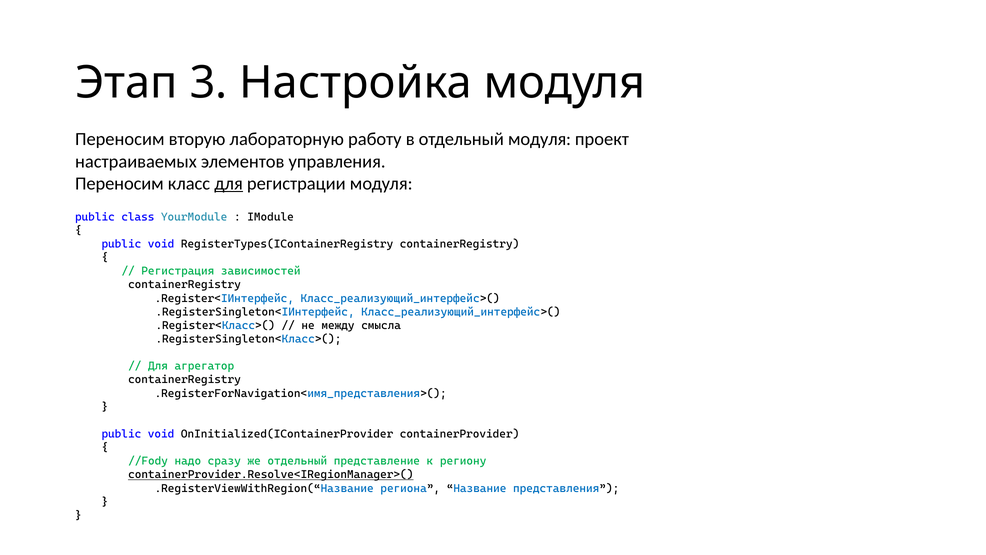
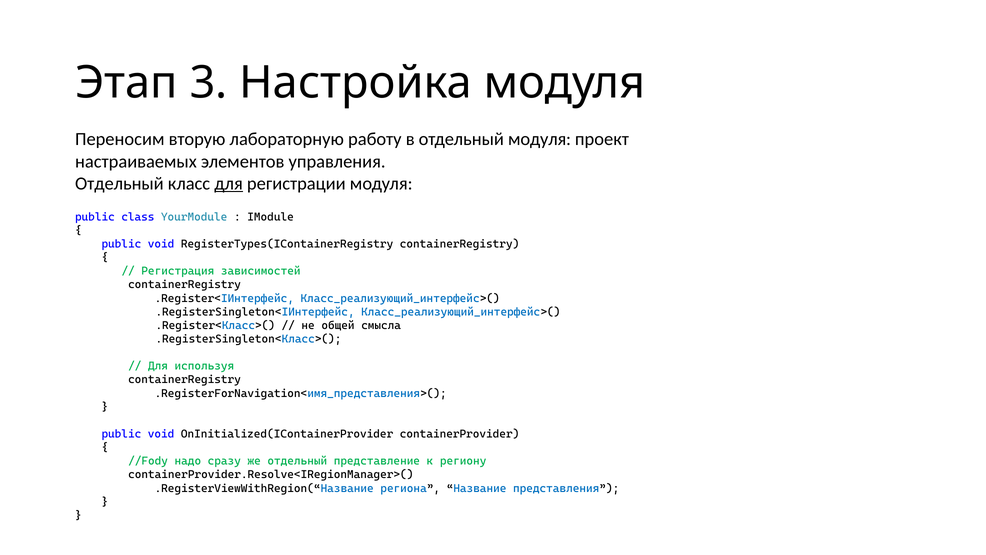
Переносим at (119, 184): Переносим -> Отдельный
между: между -> общей
агрегатор: агрегатор -> используя
containerProvider.Resolve<IRegionManager>( underline: present -> none
